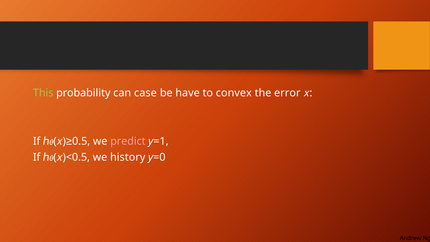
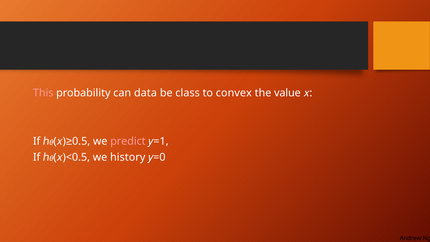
This colour: light green -> pink
case: case -> data
have: have -> class
error: error -> value
